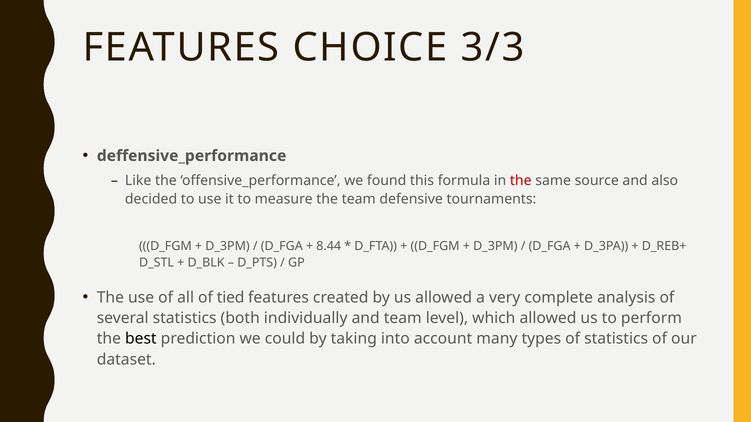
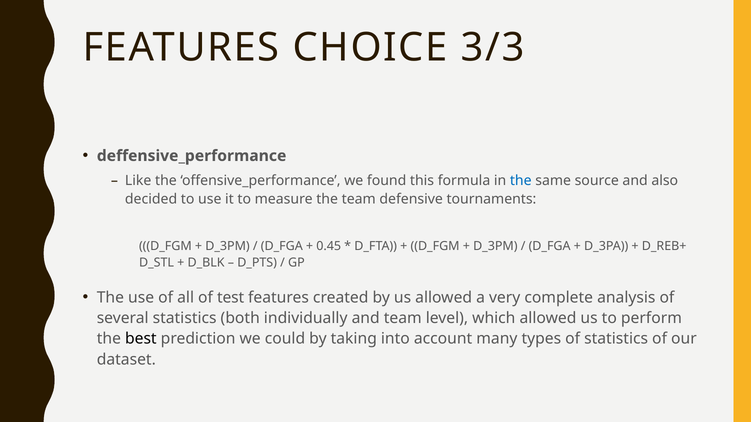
the at (521, 181) colour: red -> blue
8.44: 8.44 -> 0.45
tied: tied -> test
